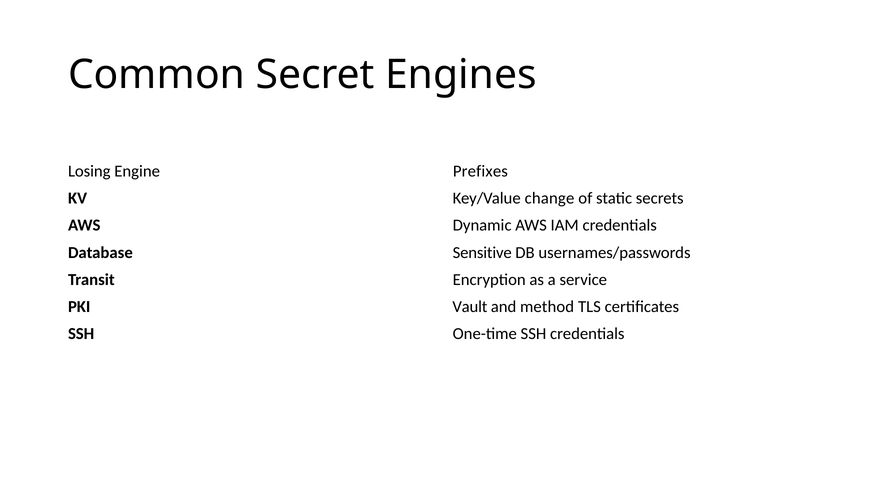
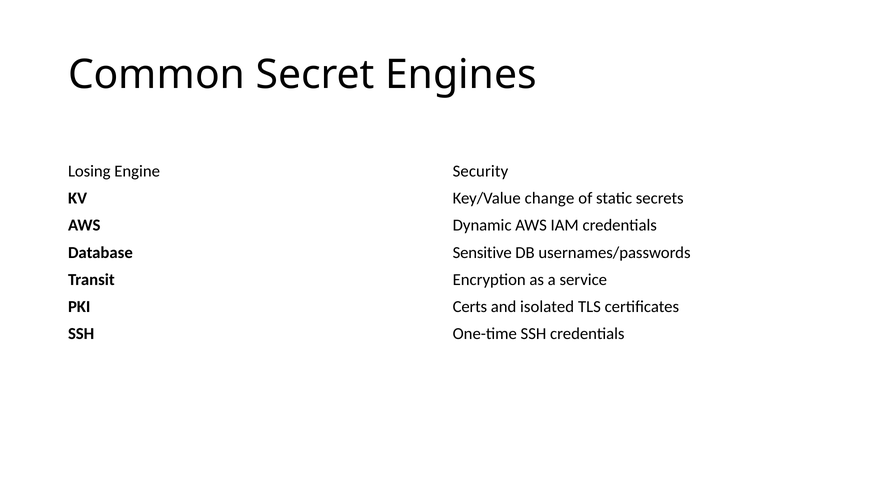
Prefixes: Prefixes -> Security
Vault: Vault -> Certs
method: method -> isolated
